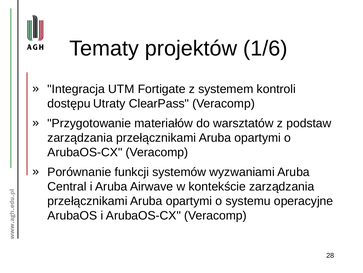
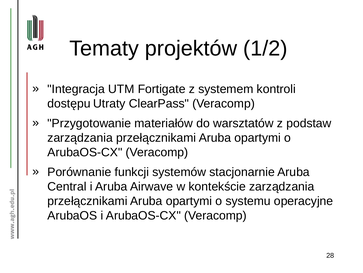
1/6: 1/6 -> 1/2
wyzwaniami: wyzwaniami -> stacjonarnie
